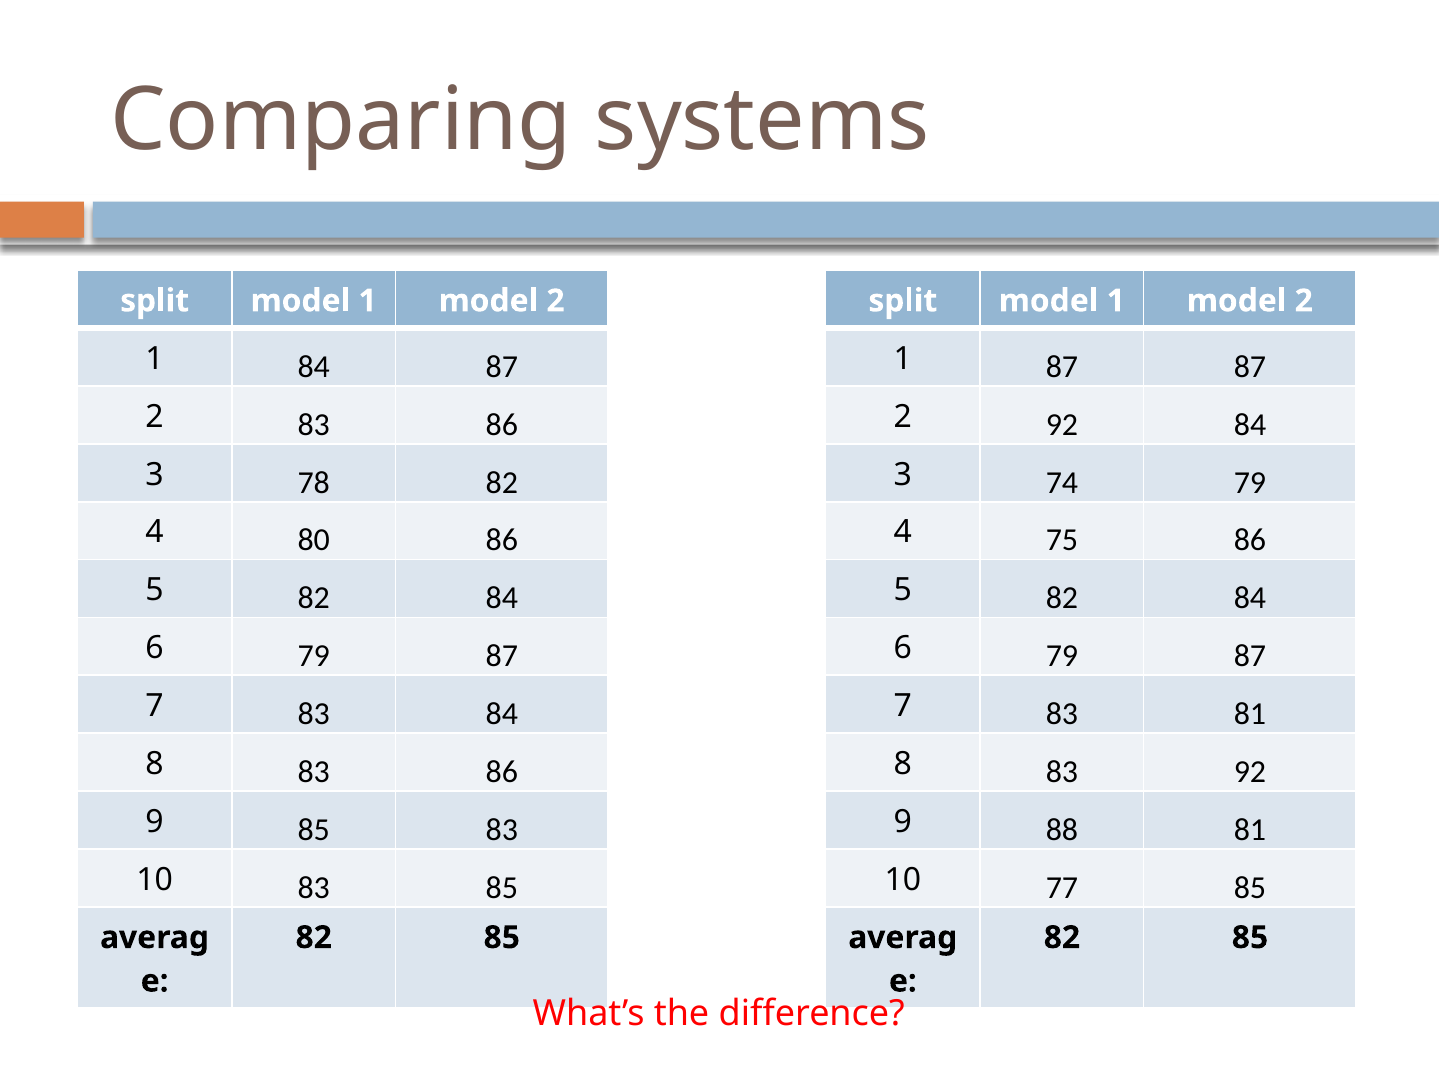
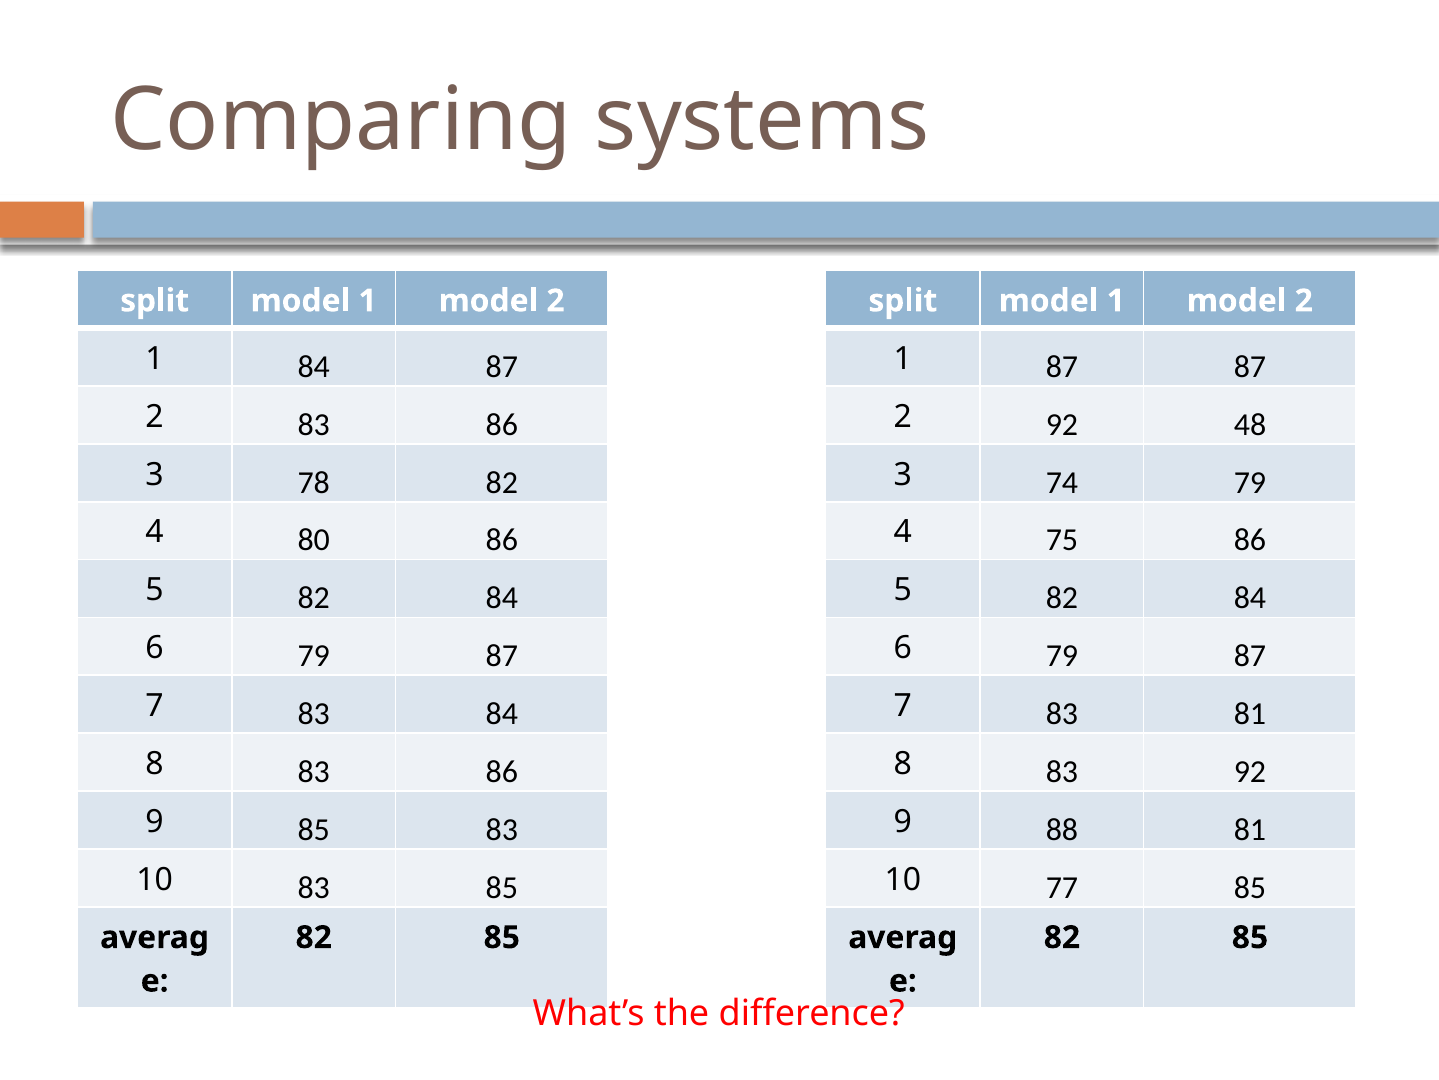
92 84: 84 -> 48
